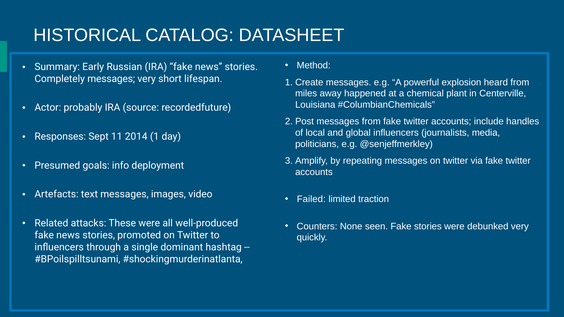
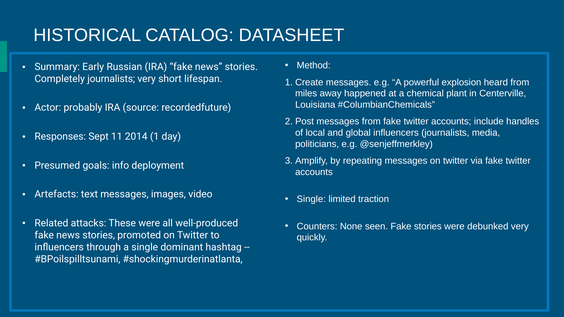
Completely messages: messages -> journalists
Failed at (311, 199): Failed -> Single
